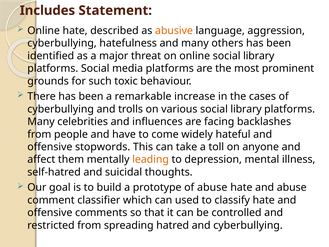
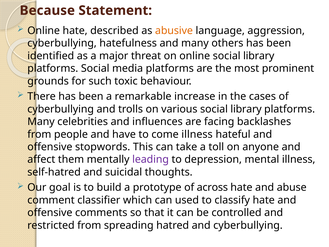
Includes: Includes -> Because
come widely: widely -> illness
leading colour: orange -> purple
of abuse: abuse -> across
